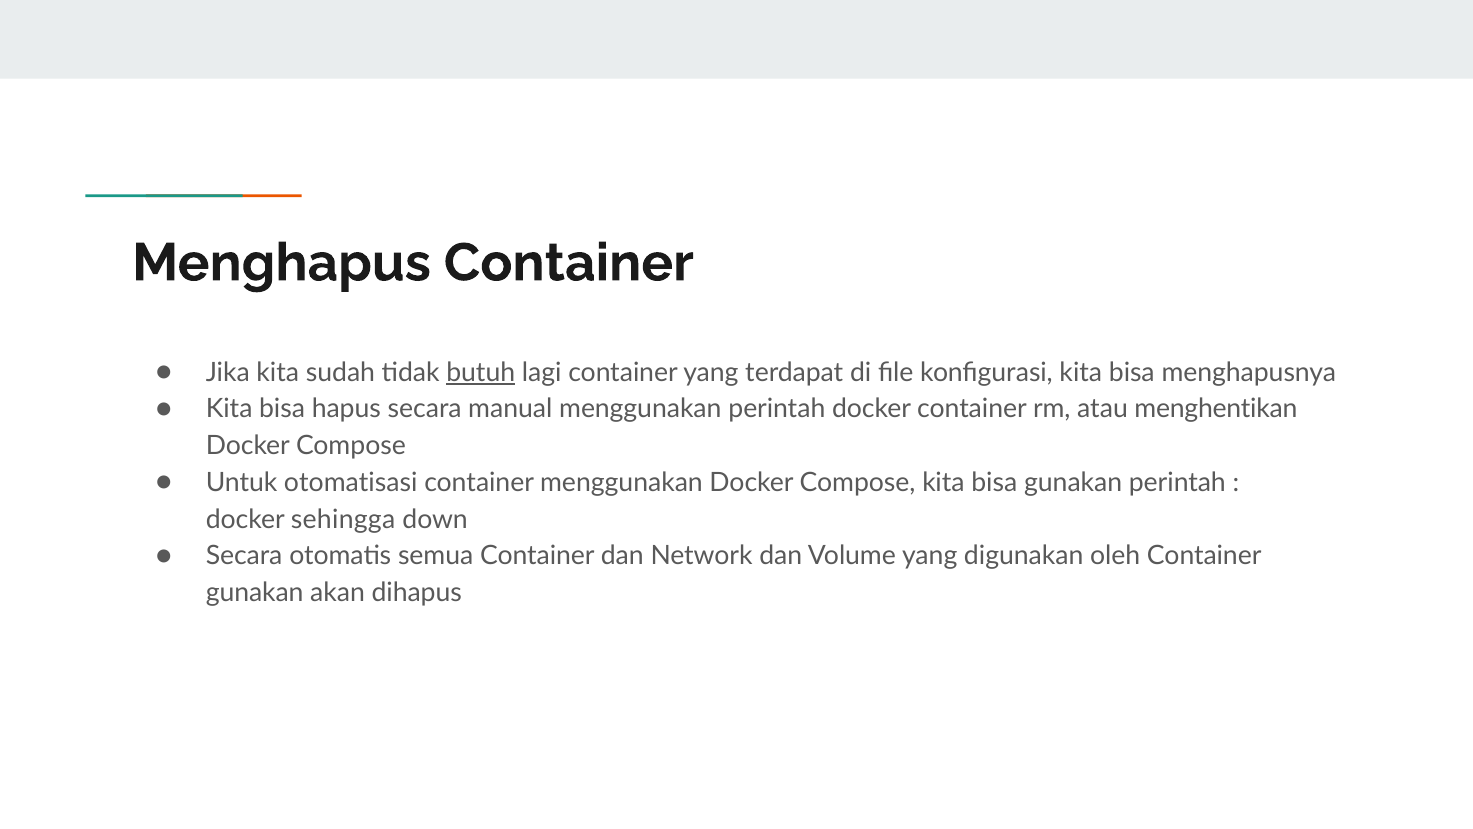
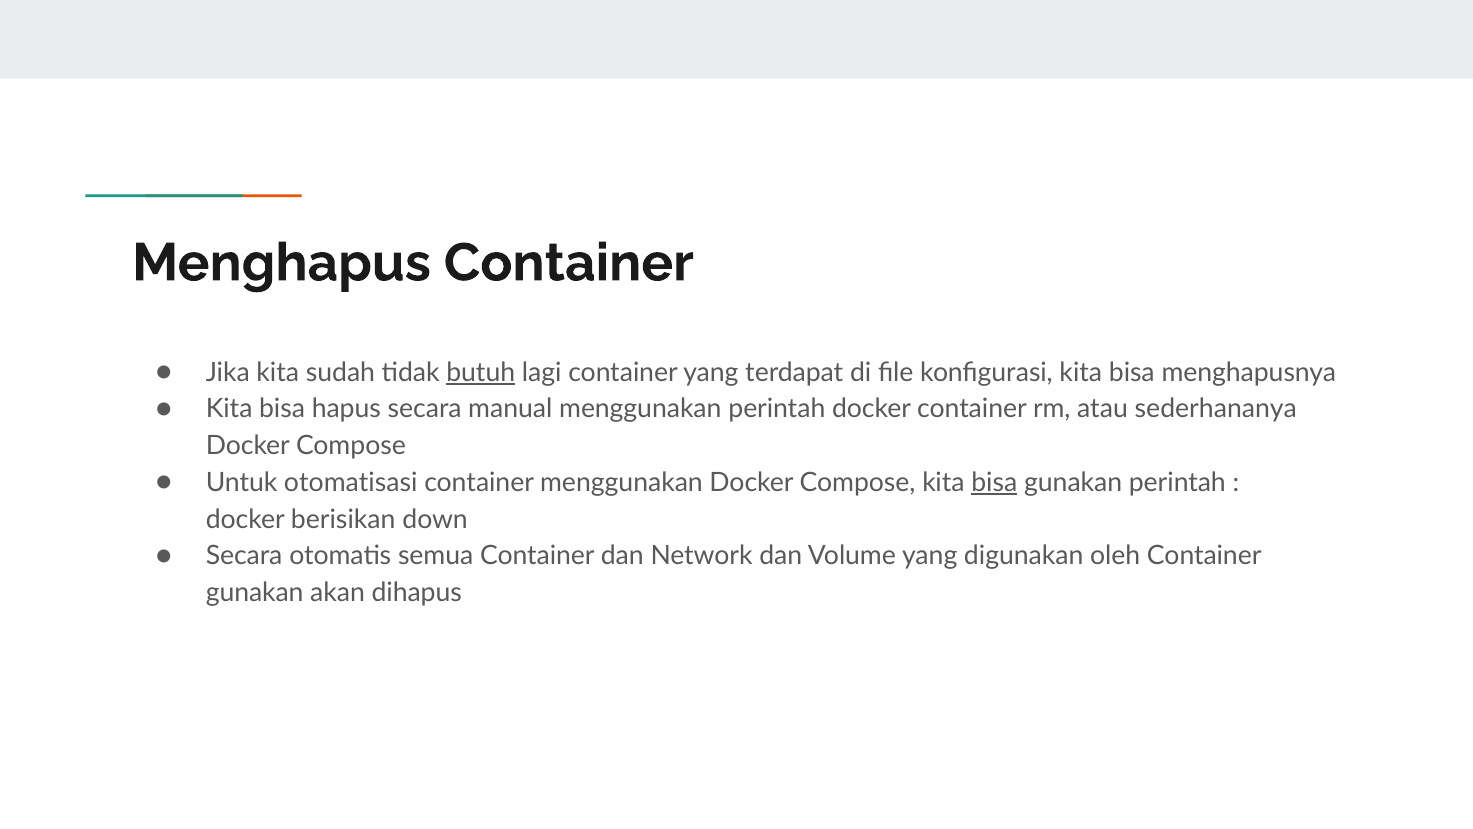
menghentikan: menghentikan -> sederhananya
bisa at (994, 482) underline: none -> present
sehingga: sehingga -> berisikan
